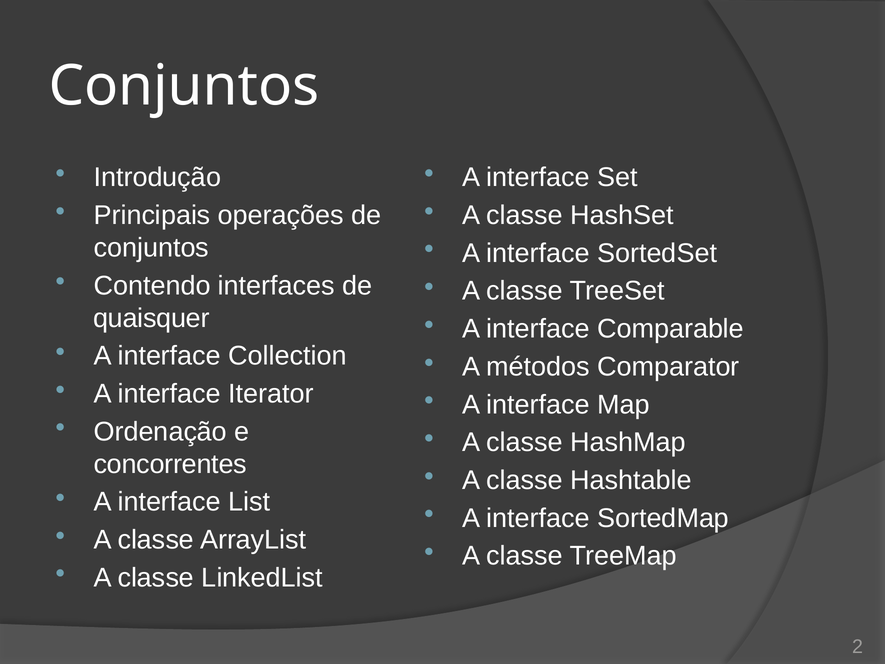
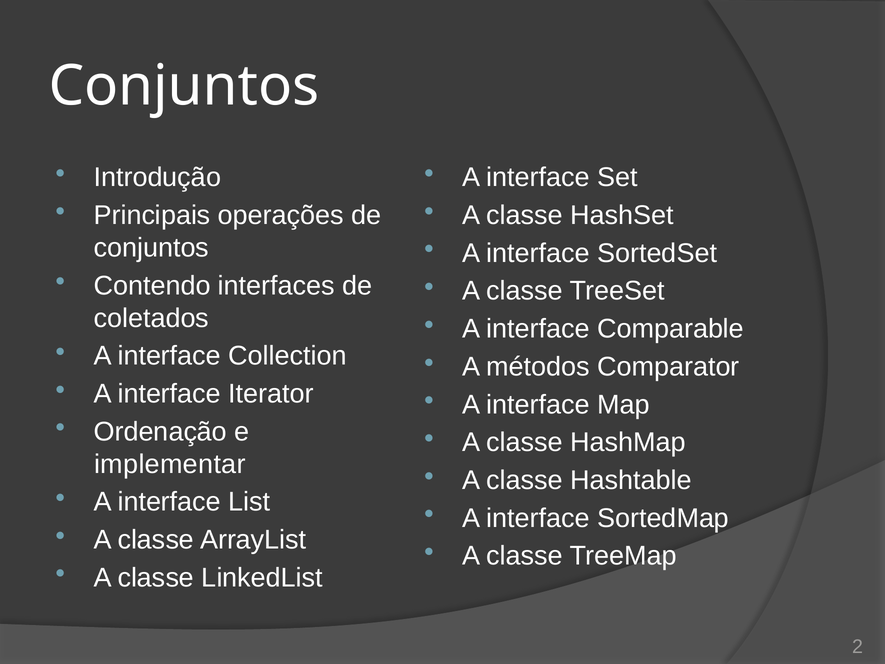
quaisquer: quaisquer -> coletados
concorrentes: concorrentes -> implementar
